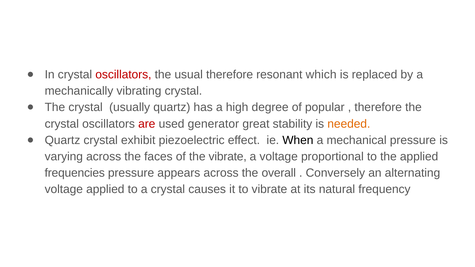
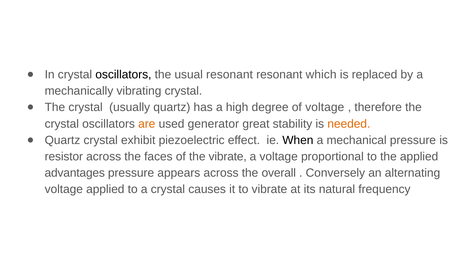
oscillators at (123, 75) colour: red -> black
usual therefore: therefore -> resonant
of popular: popular -> voltage
are colour: red -> orange
varying: varying -> resistor
frequencies: frequencies -> advantages
